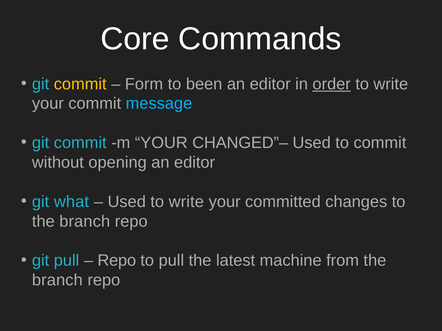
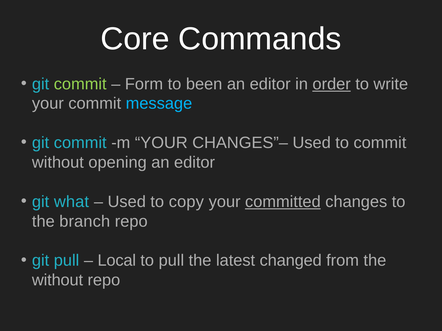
commit at (80, 84) colour: yellow -> light green
CHANGED”–: CHANGED”– -> CHANGES”–
Used to write: write -> copy
committed underline: none -> present
Repo at (117, 261): Repo -> Local
machine: machine -> changed
branch at (57, 281): branch -> without
